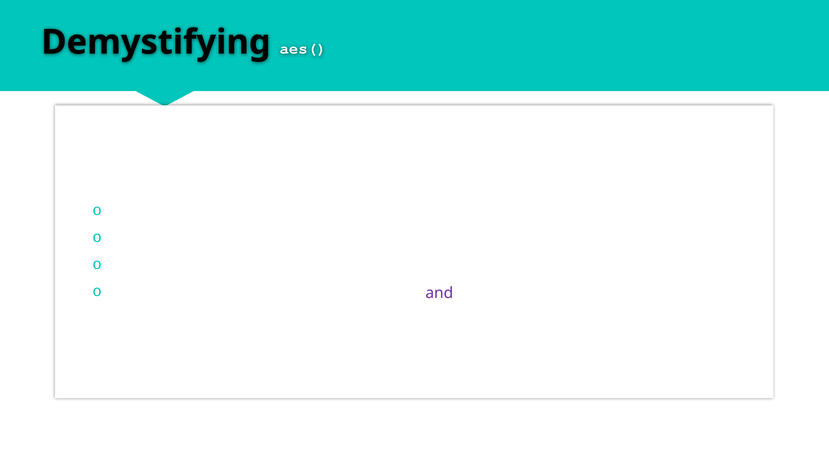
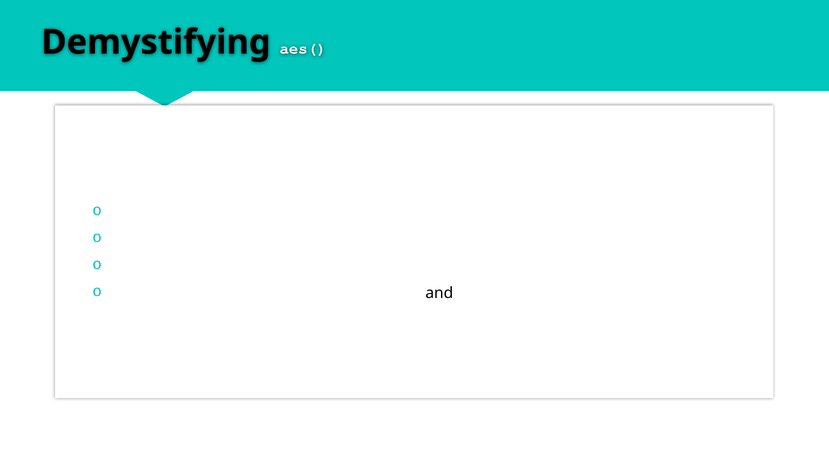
and at (439, 293) colour: purple -> black
